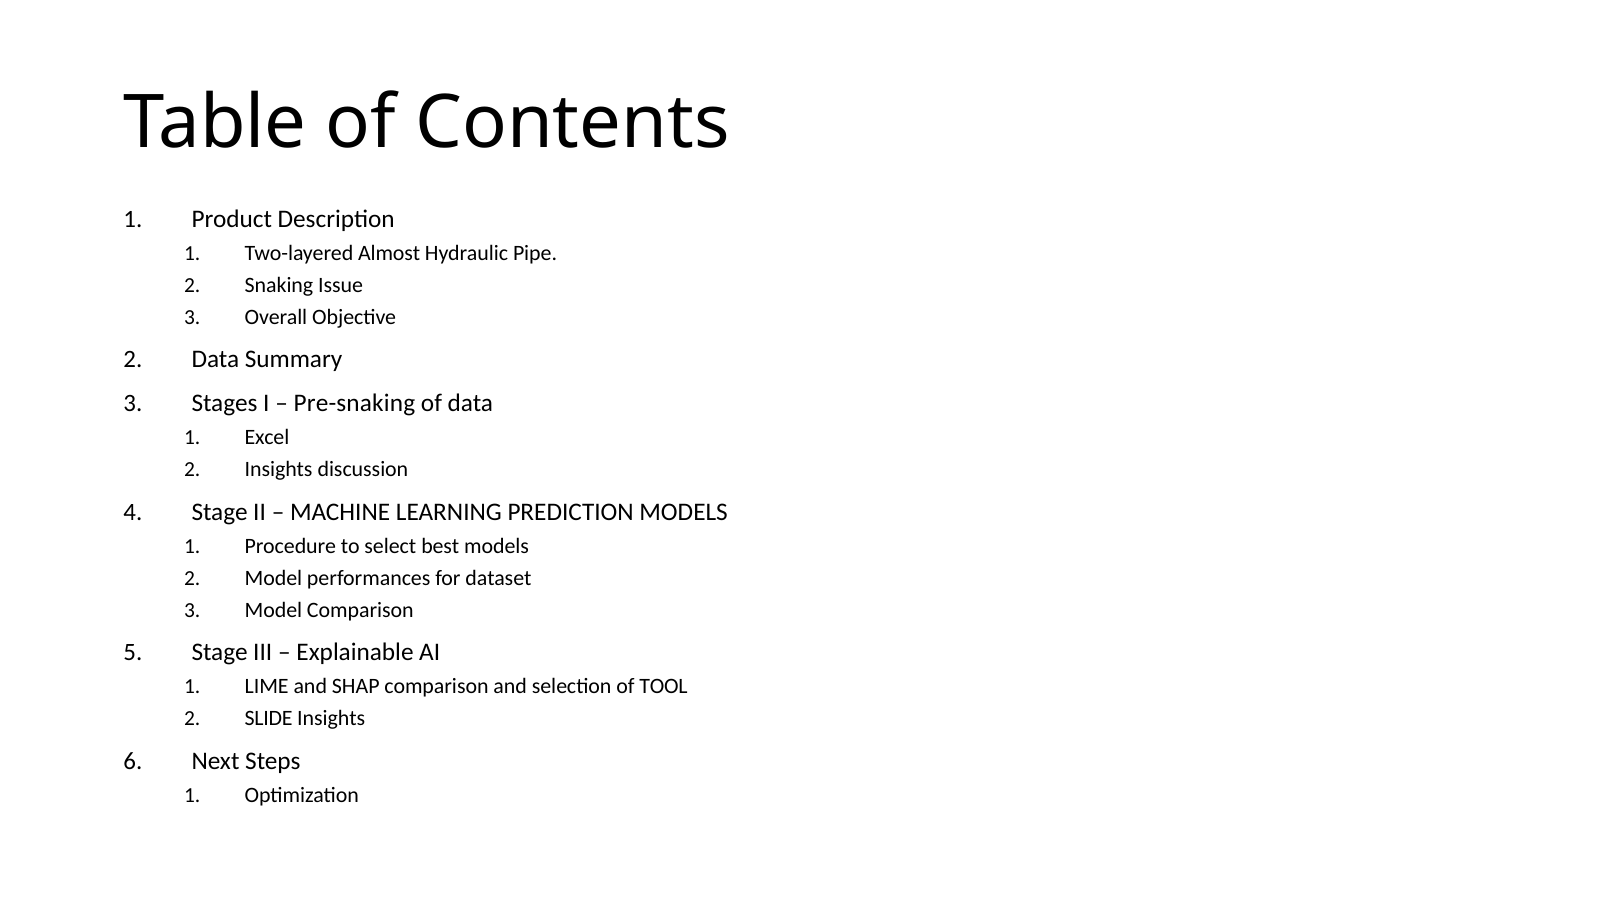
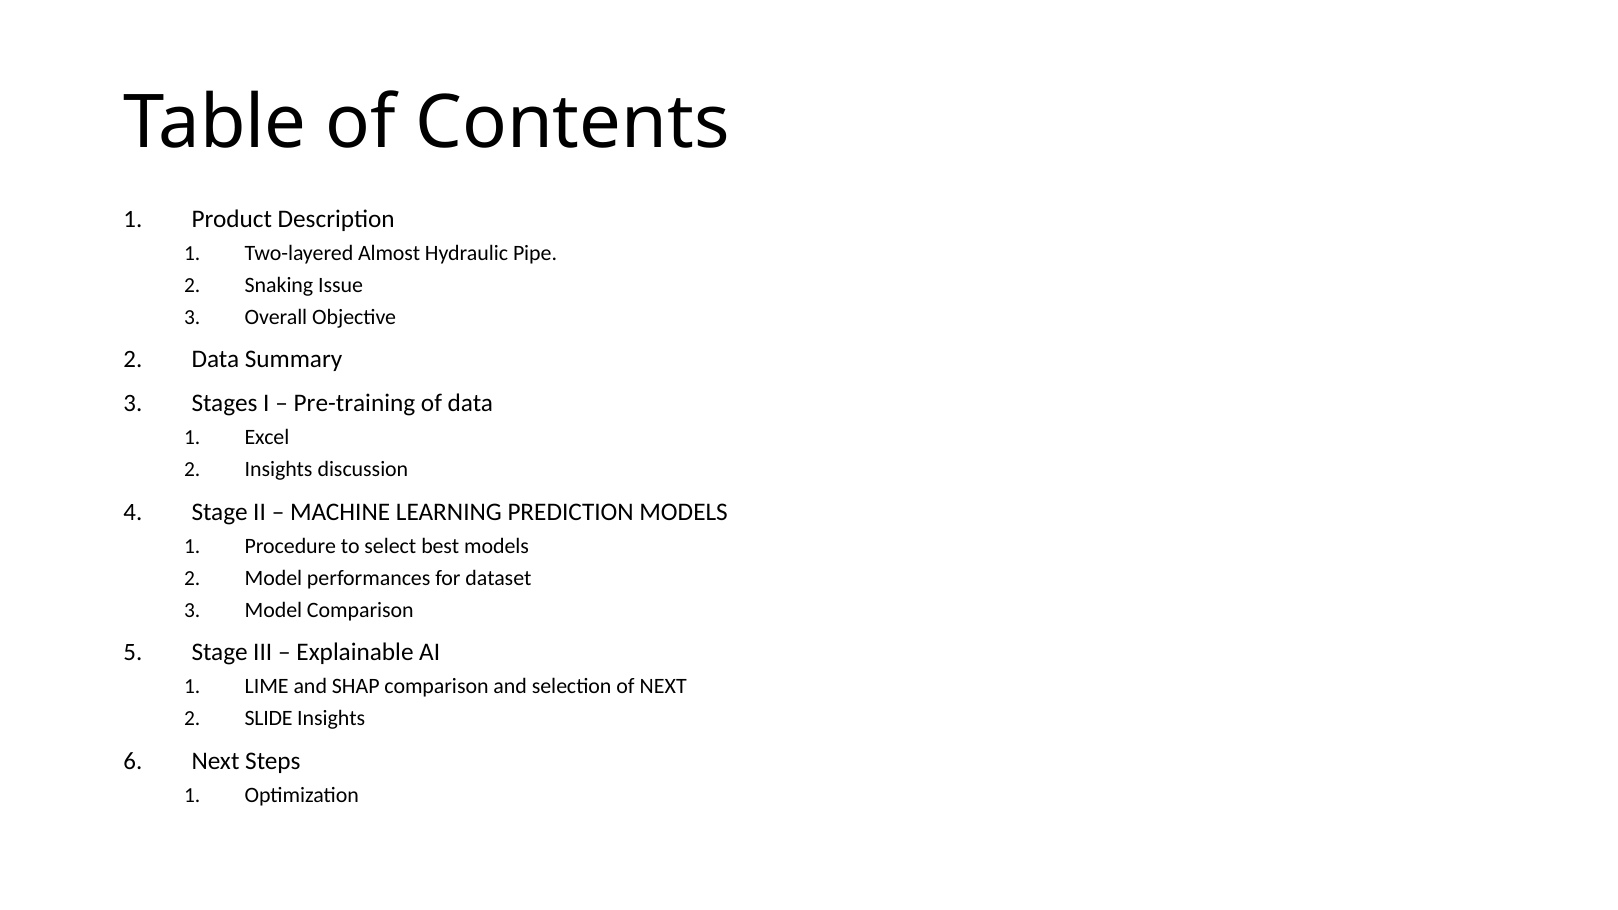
Pre-snaking: Pre-snaking -> Pre-training
of TOOL: TOOL -> NEXT
